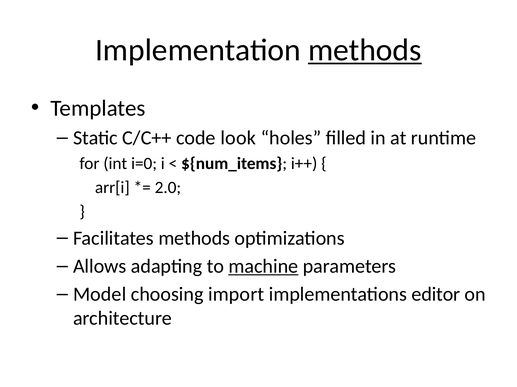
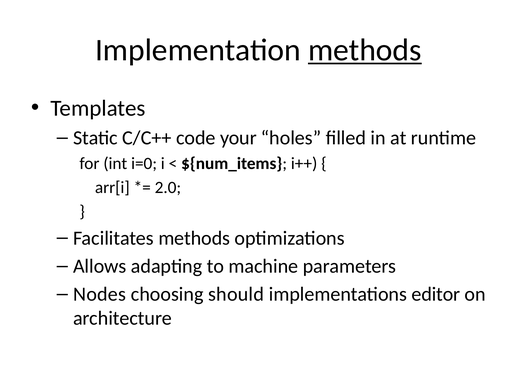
look: look -> your
machine underline: present -> none
Model: Model -> Nodes
import: import -> should
